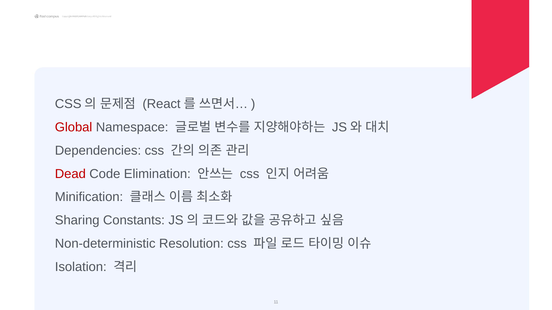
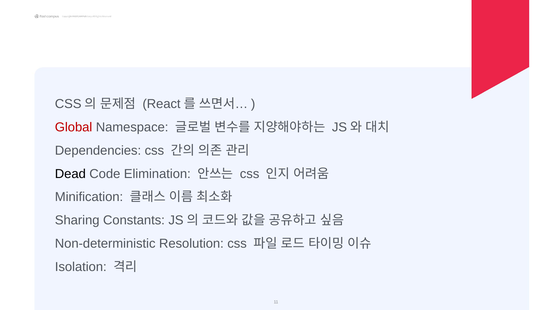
Dead colour: red -> black
